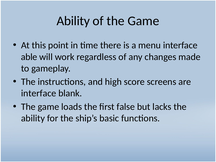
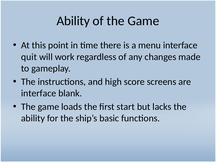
able: able -> quit
false: false -> start
